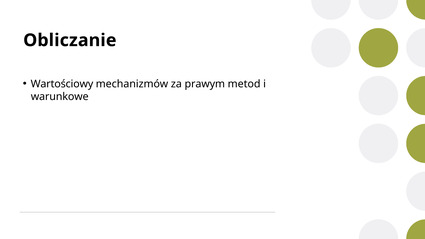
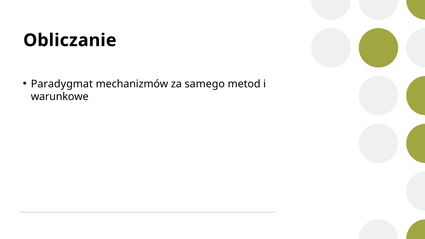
Wartościowy: Wartościowy -> Paradygmat
prawym: prawym -> samego
